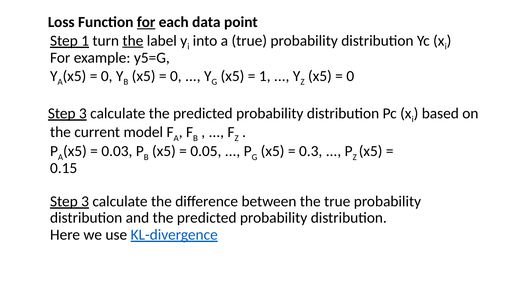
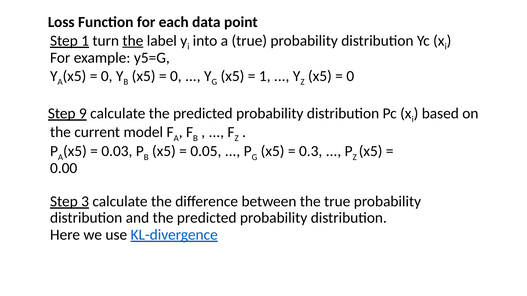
for at (146, 22) underline: present -> none
3 at (83, 114): 3 -> 9
0.15: 0.15 -> 0.00
